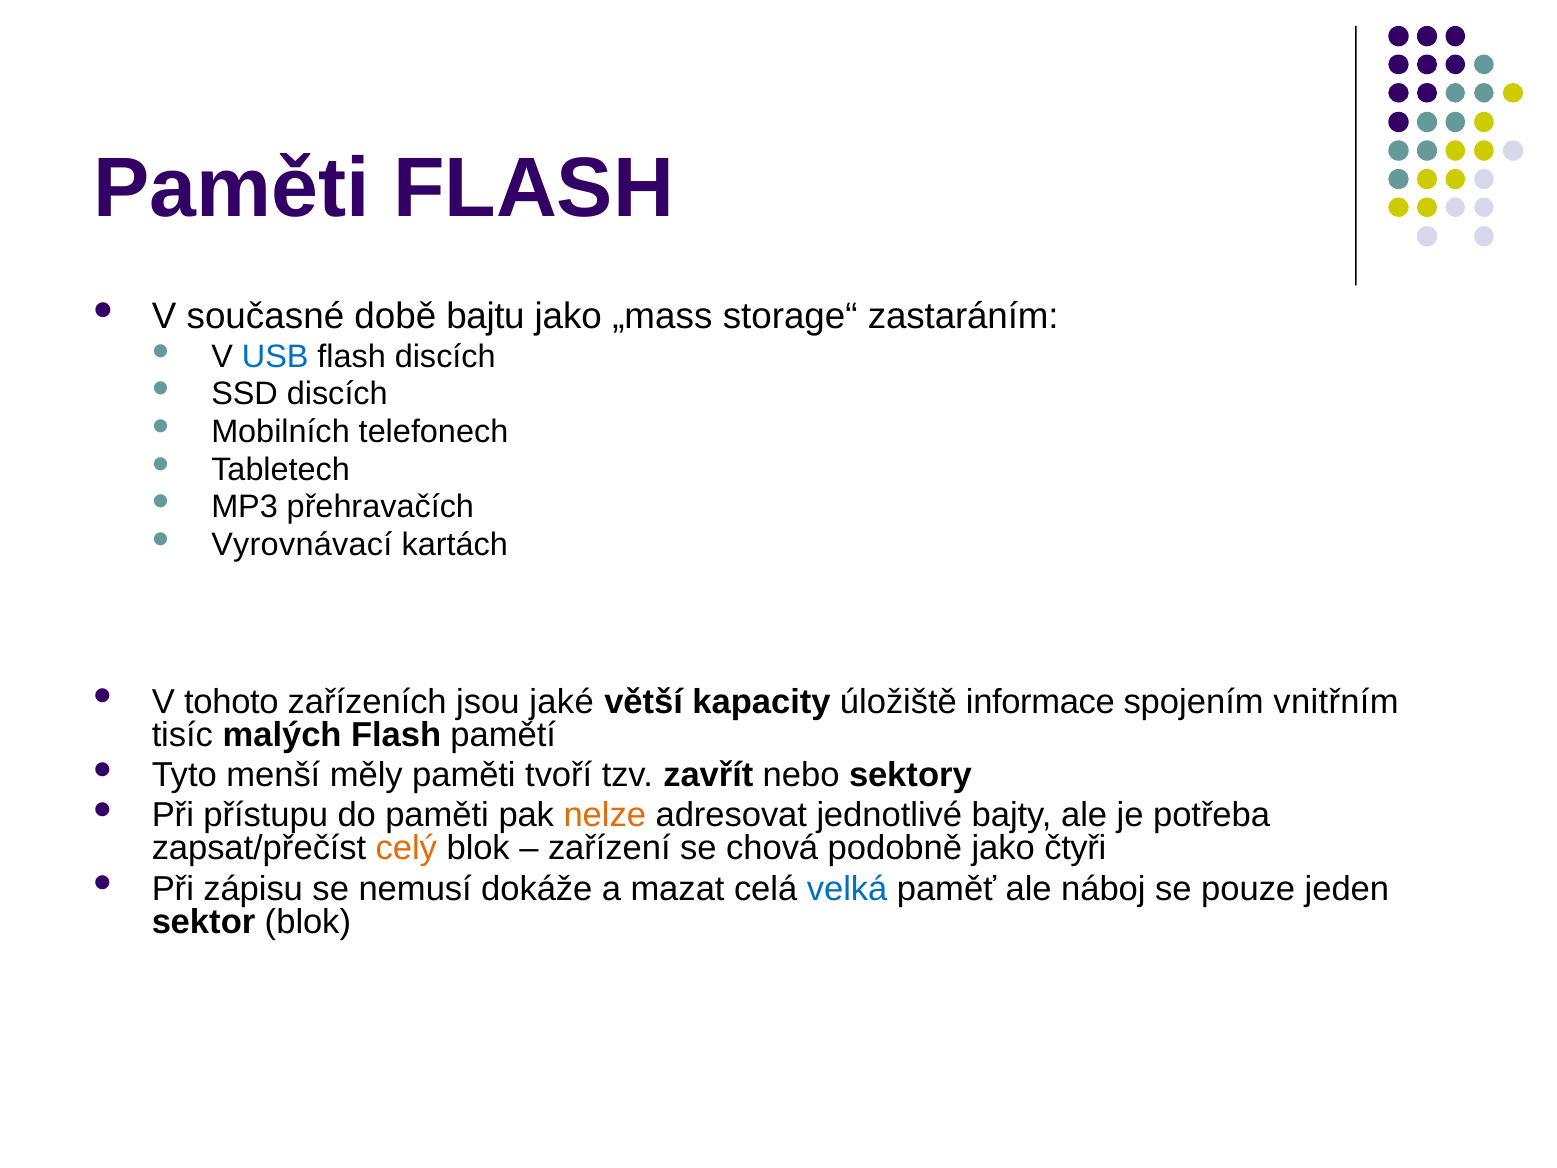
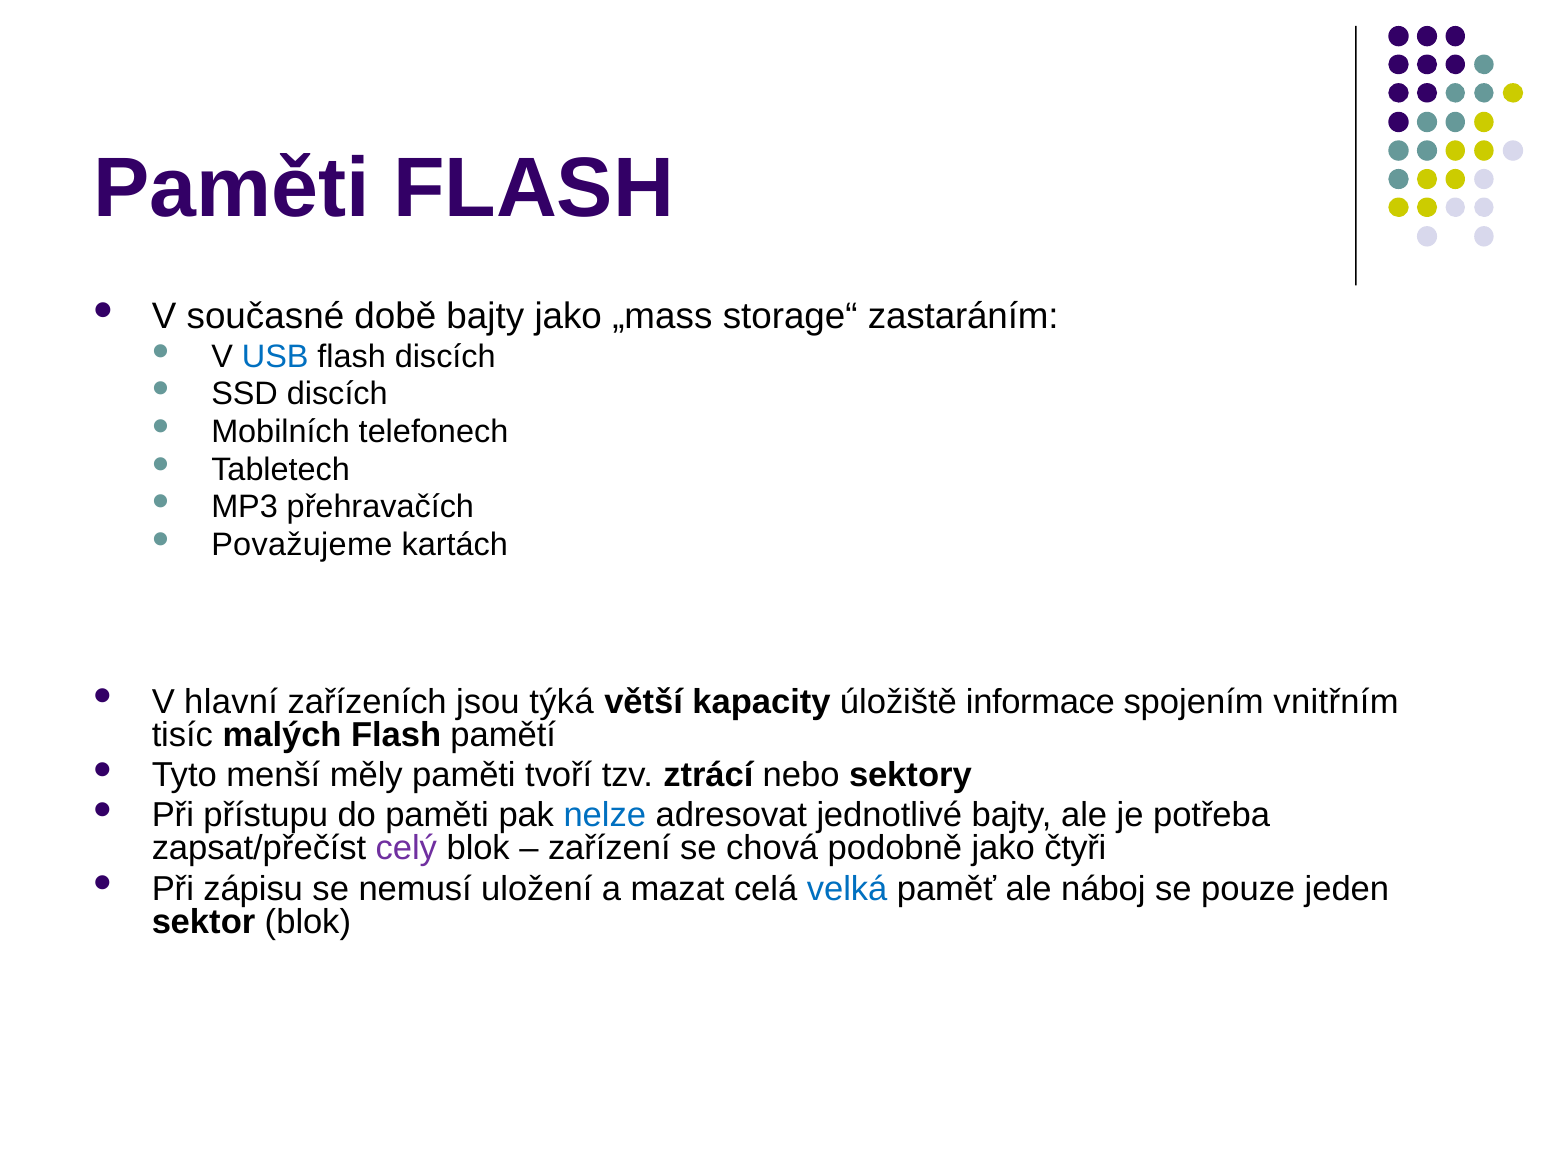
době bajtu: bajtu -> bajty
Vyrovnávací: Vyrovnávací -> Považujeme
tohoto: tohoto -> hlavní
jaké: jaké -> týká
zavřít: zavřít -> ztrácí
nelze colour: orange -> blue
celý colour: orange -> purple
dokáže: dokáže -> uložení
